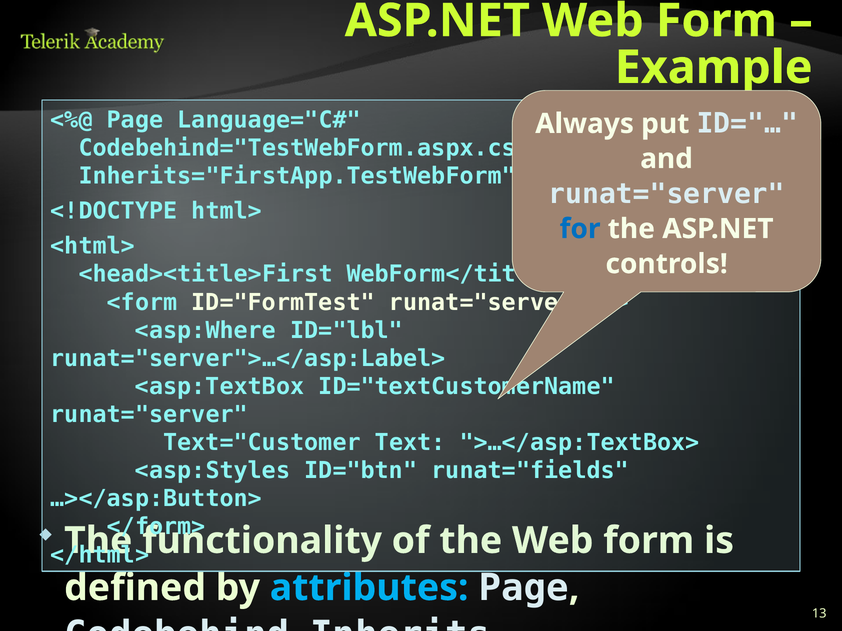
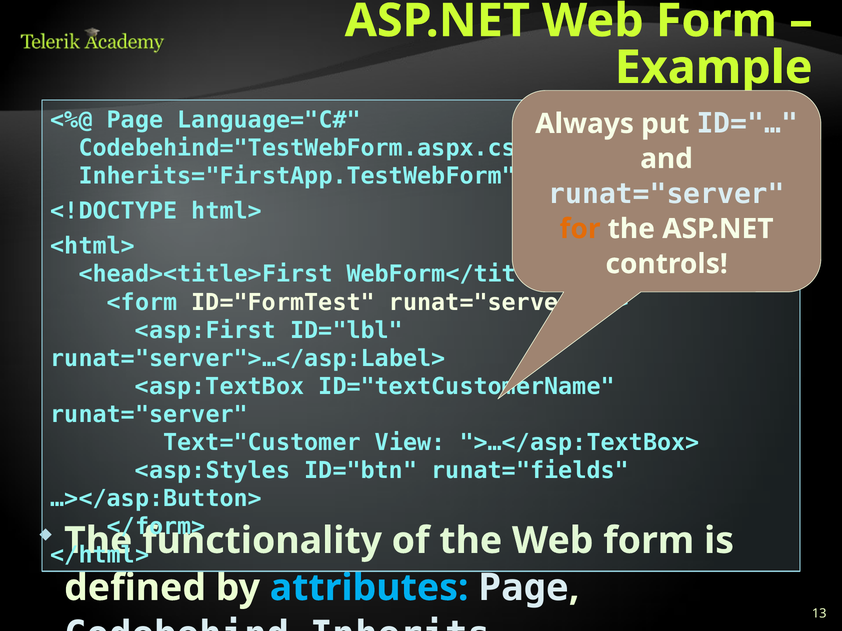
for colour: blue -> orange
<asp:Where: <asp:Where -> <asp:First
Text: Text -> View
